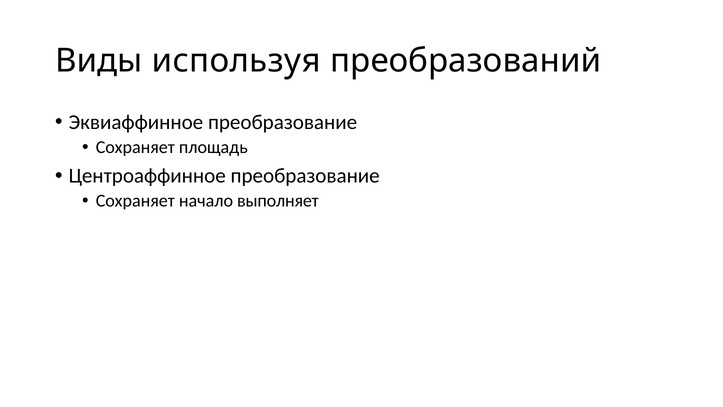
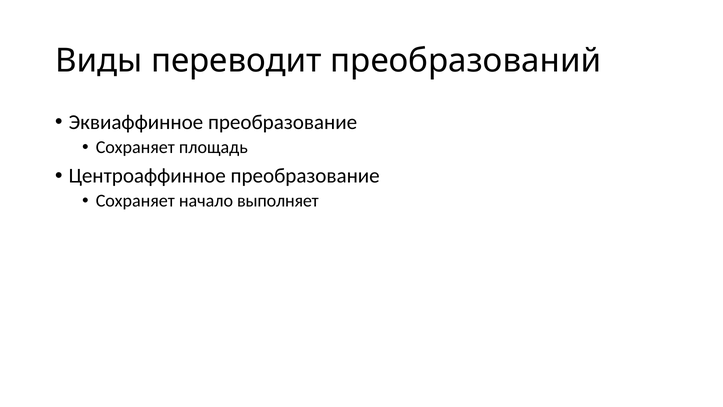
используя: используя -> переводит
